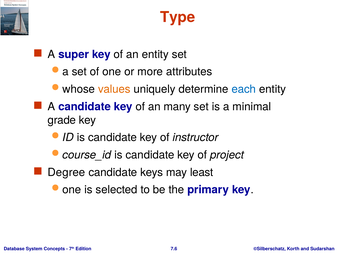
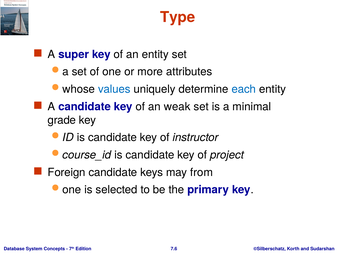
values colour: orange -> blue
many: many -> weak
Degree: Degree -> Foreign
least: least -> from
